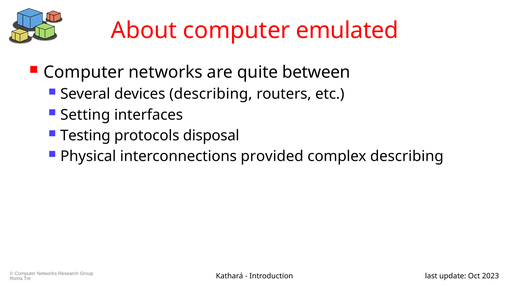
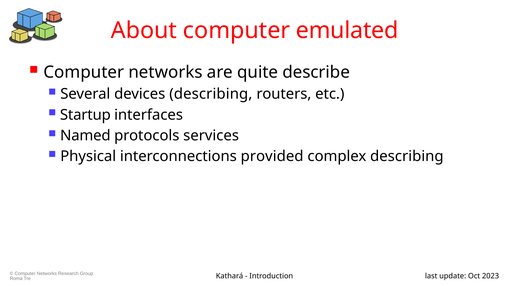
between: between -> describe
Setting: Setting -> Startup
Testing: Testing -> Named
disposal: disposal -> services
